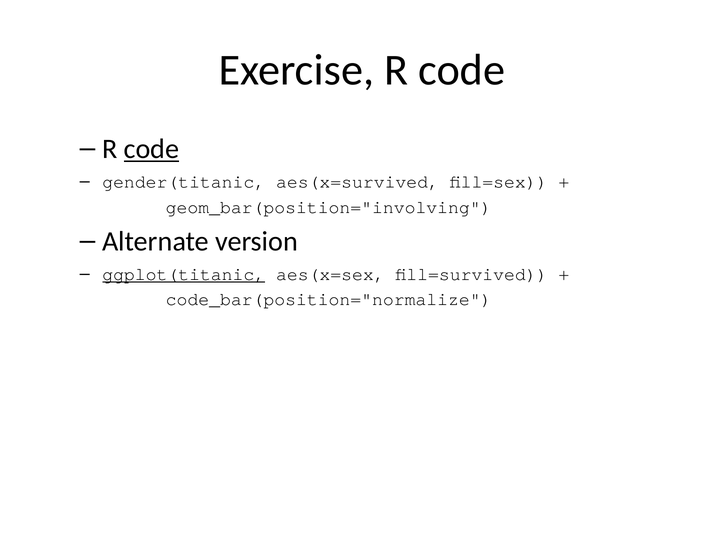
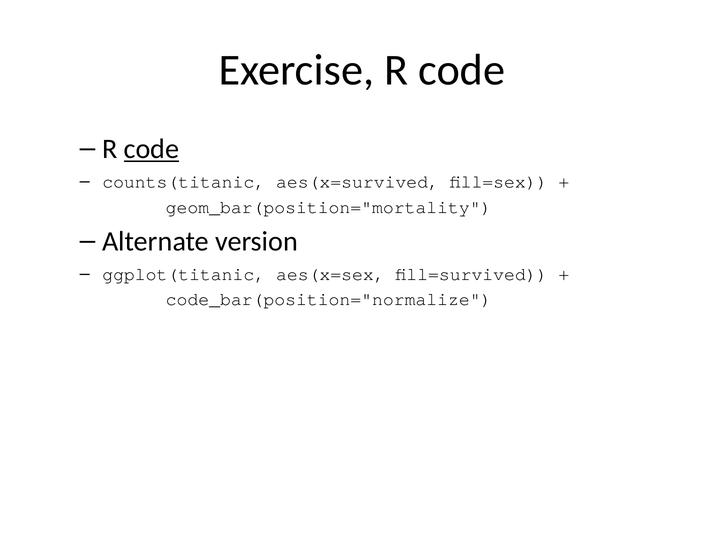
gender(titanic: gender(titanic -> counts(titanic
geom_bar(position="involving: geom_bar(position="involving -> geom_bar(position="mortality
ggplot(titanic underline: present -> none
